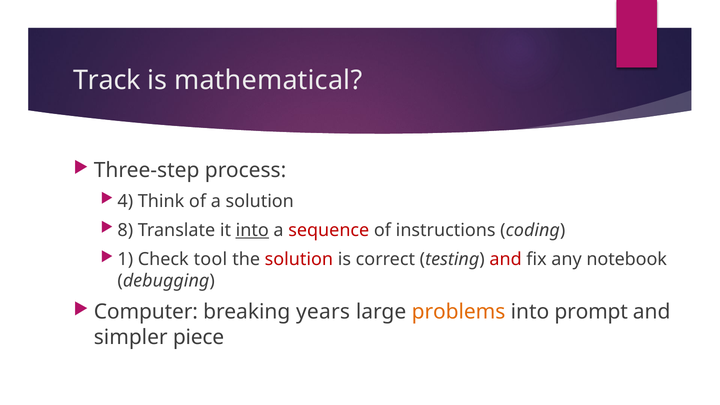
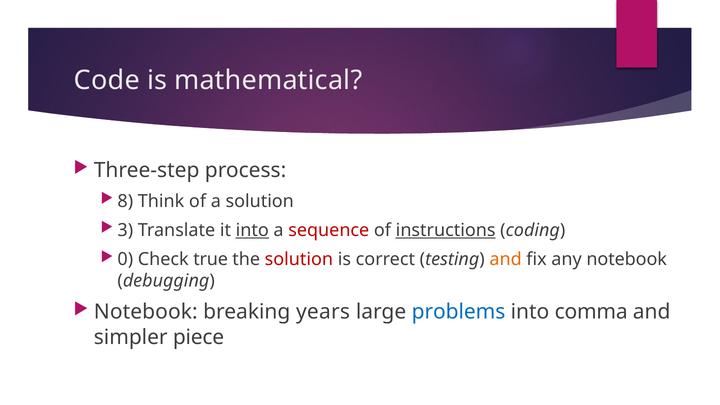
Track: Track -> Code
4: 4 -> 8
8: 8 -> 3
instructions underline: none -> present
1: 1 -> 0
tool: tool -> true
and at (506, 259) colour: red -> orange
Computer at (146, 312): Computer -> Notebook
problems colour: orange -> blue
prompt: prompt -> comma
